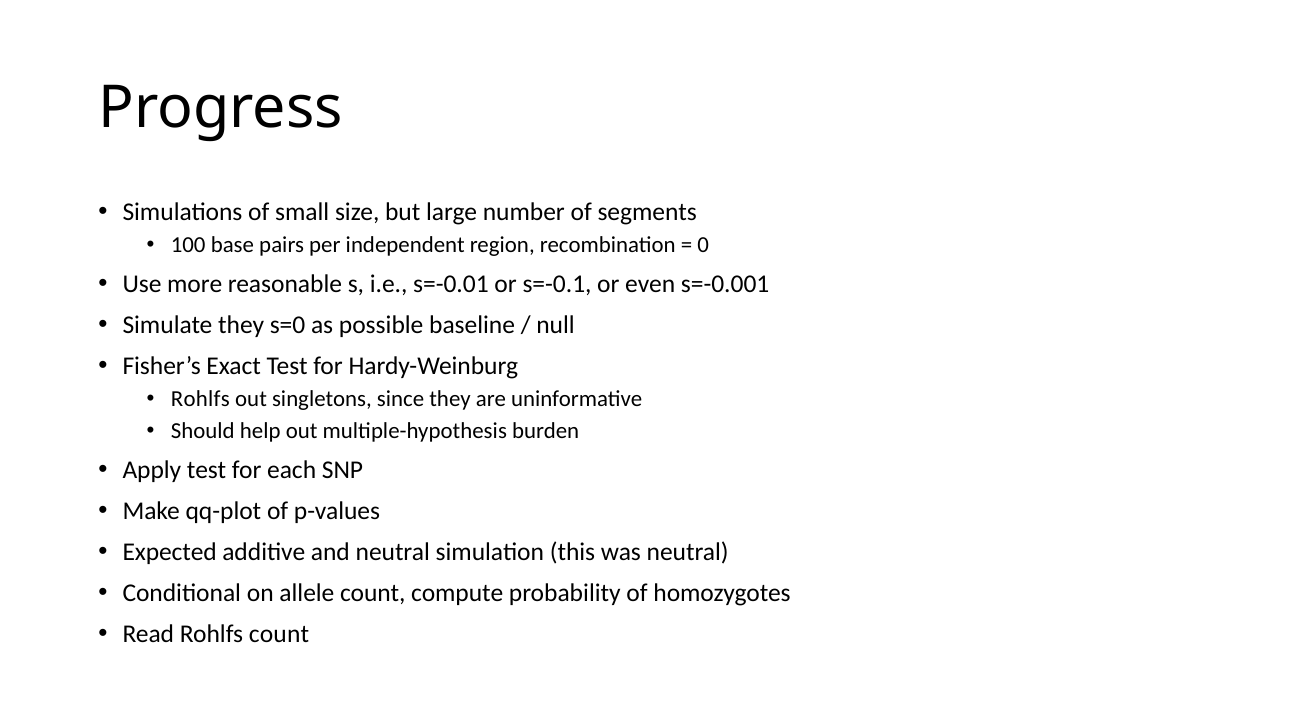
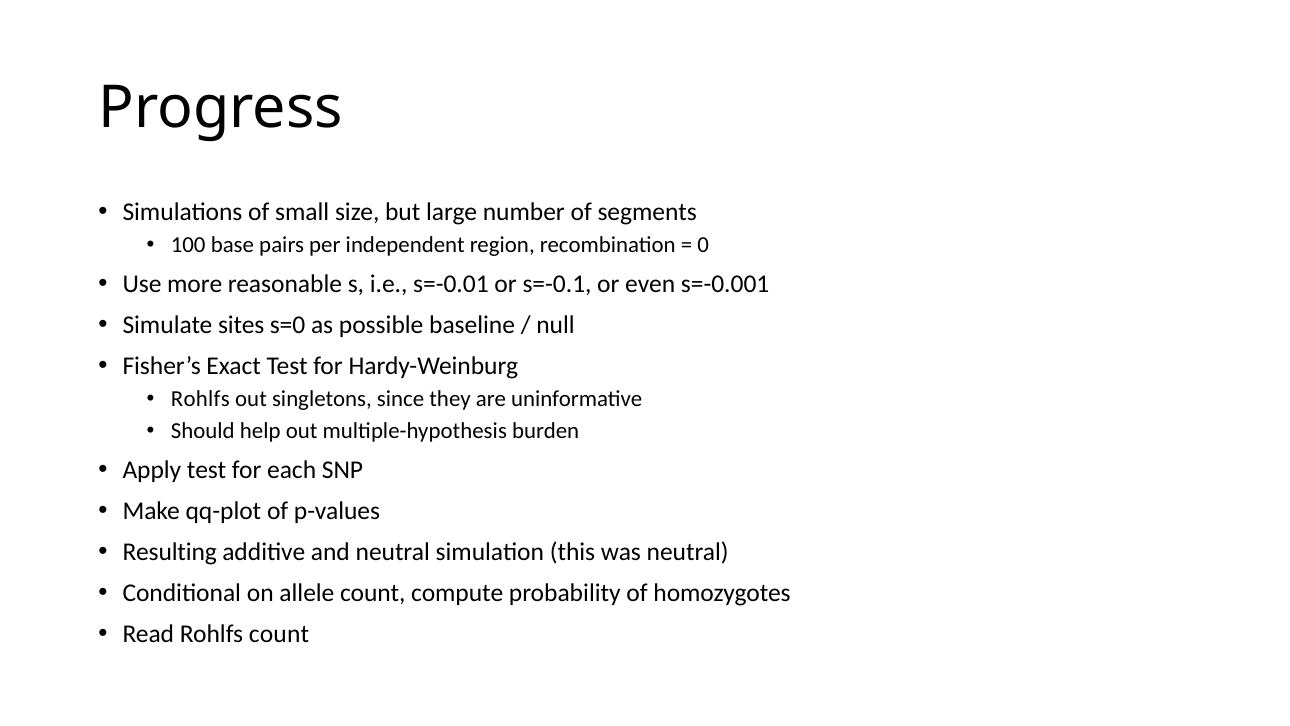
Simulate they: they -> sites
Expected: Expected -> Resulting
